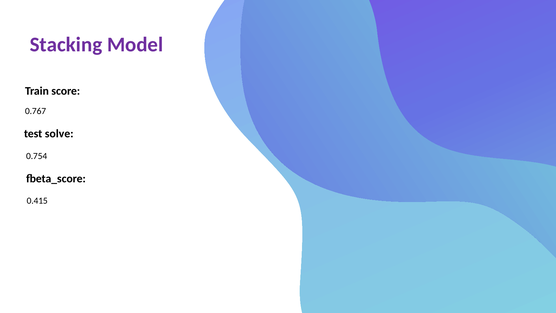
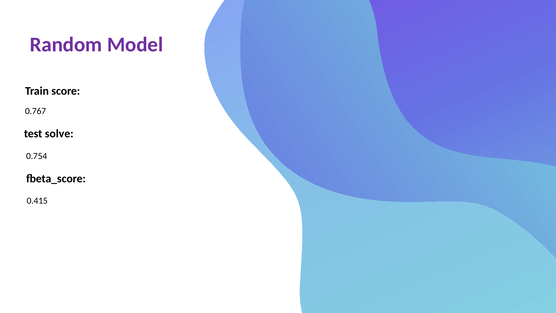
Stacking: Stacking -> Random
